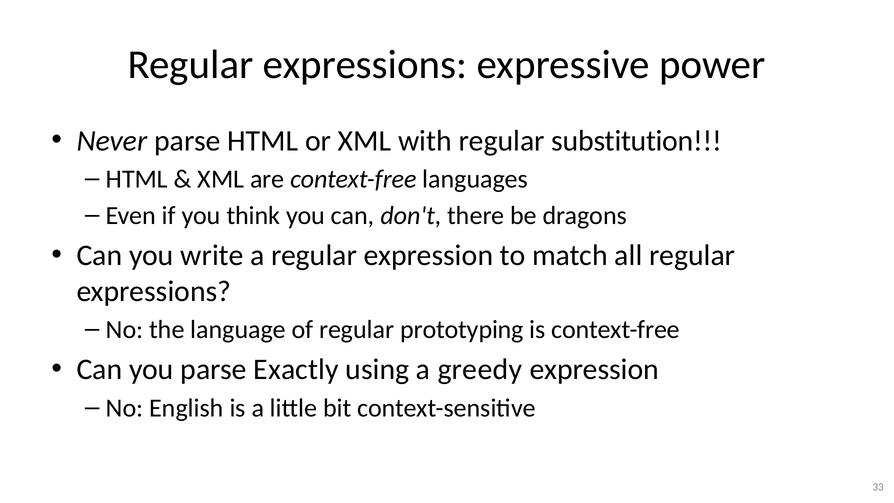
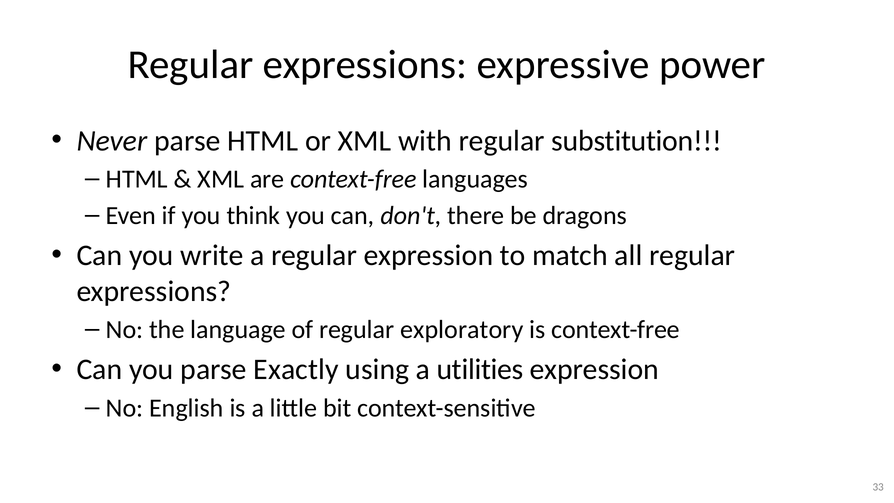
prototyping: prototyping -> exploratory
greedy: greedy -> utilities
